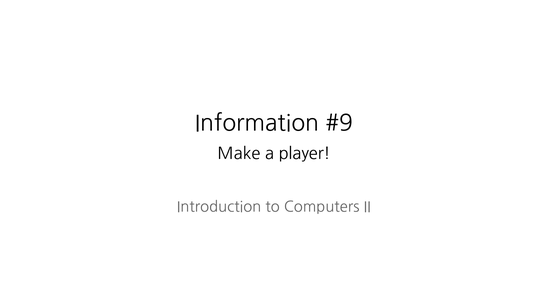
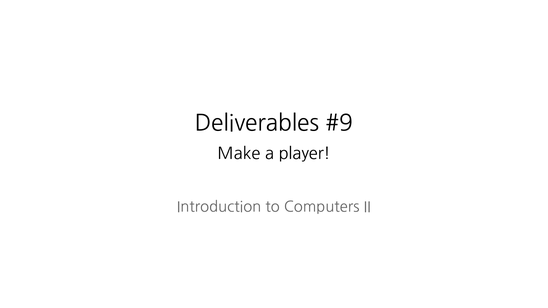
Information: Information -> Deliverables
